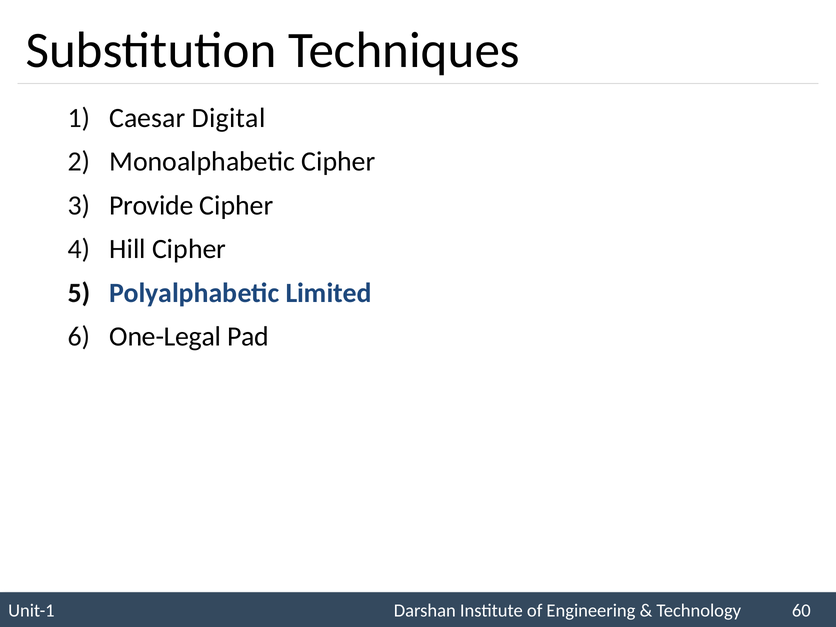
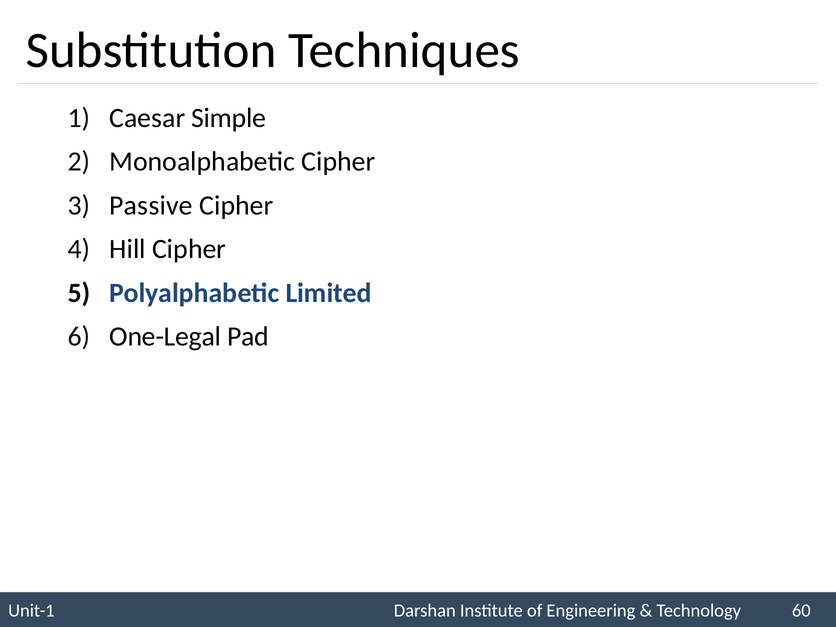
Digital: Digital -> Simple
Provide: Provide -> Passive
